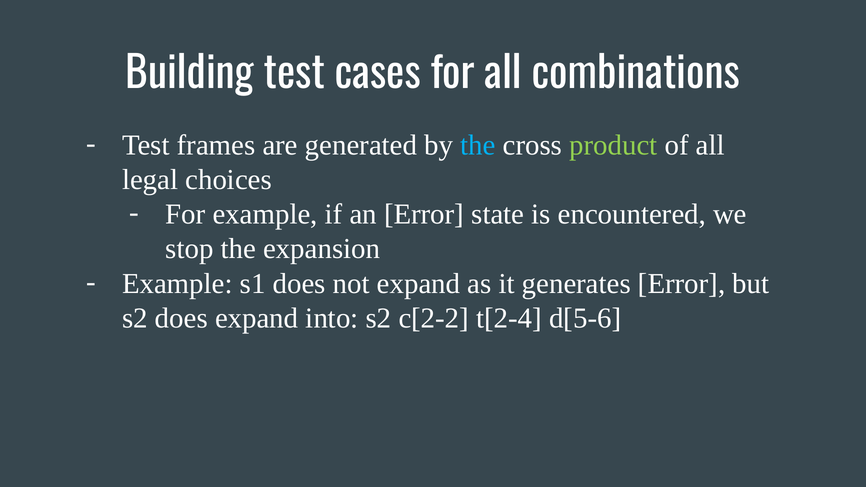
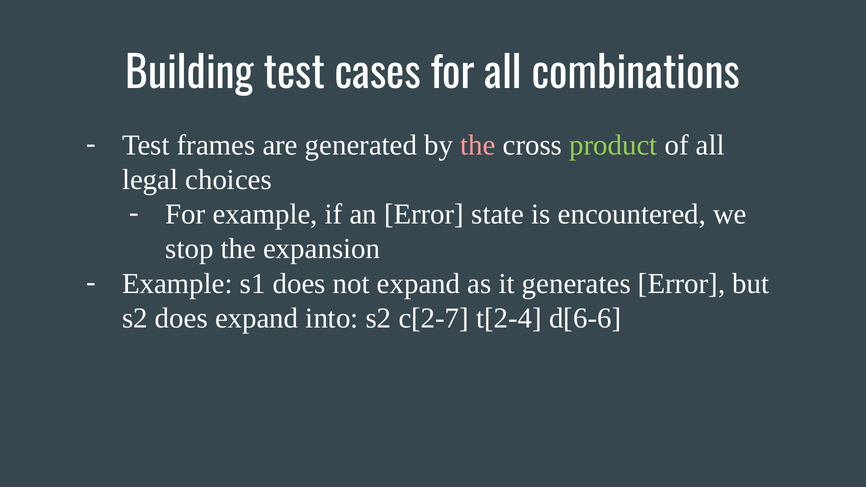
the at (478, 145) colour: light blue -> pink
c[2-2: c[2-2 -> c[2-7
d[5-6: d[5-6 -> d[6-6
